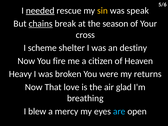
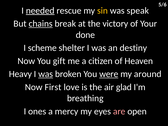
season: season -> victory
cross: cross -> done
fire: fire -> gift
was at (46, 74) underline: none -> present
were underline: none -> present
returns: returns -> around
That: That -> First
blew: blew -> ones
are colour: light blue -> pink
